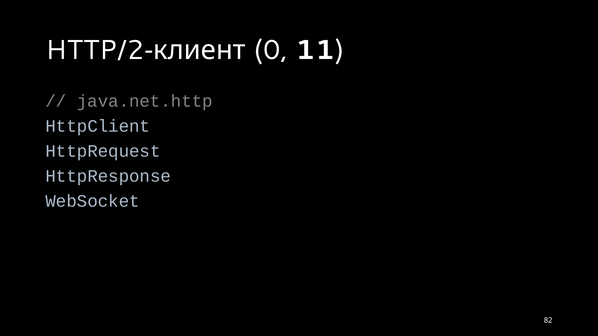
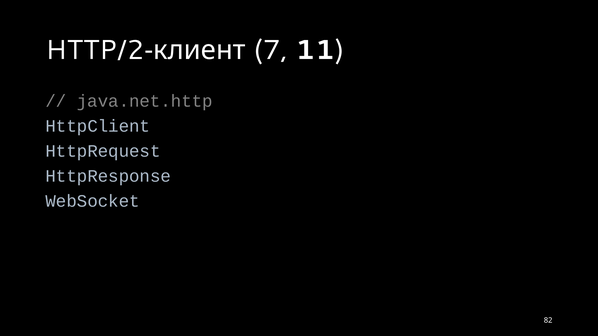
0: 0 -> 7
